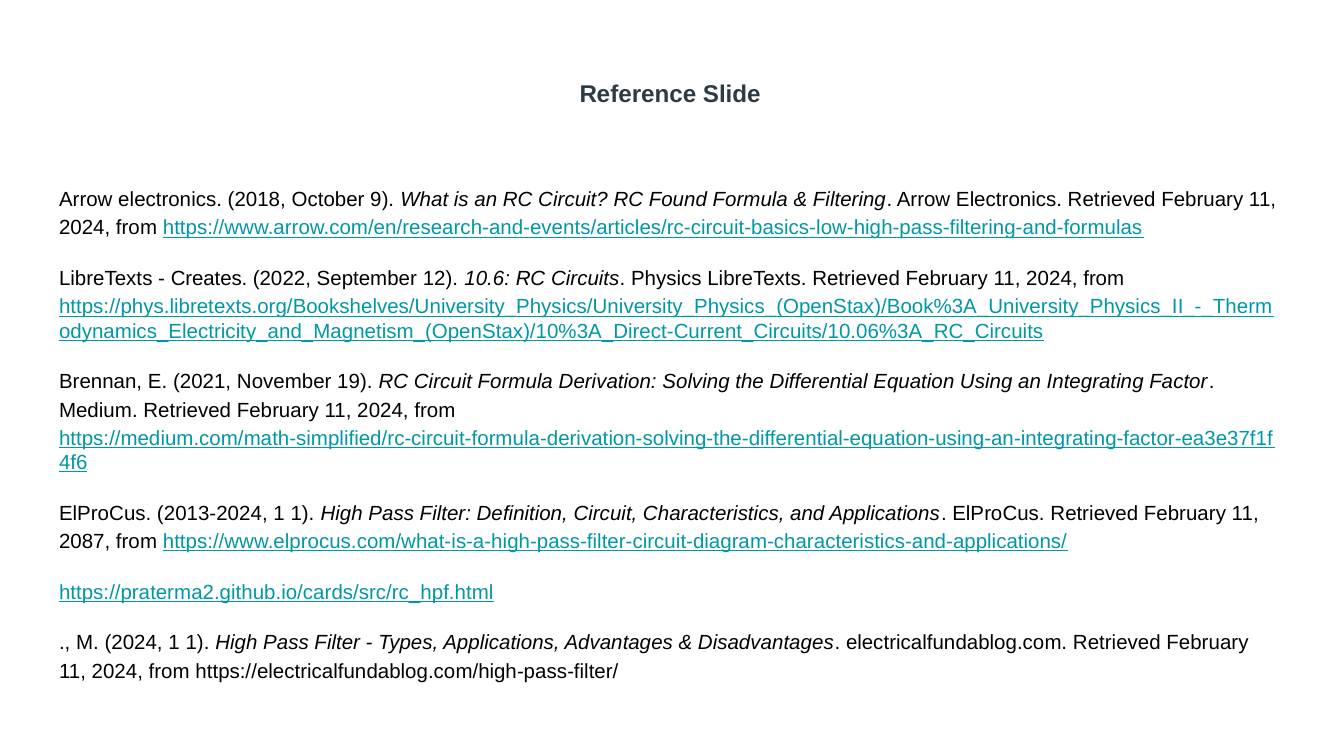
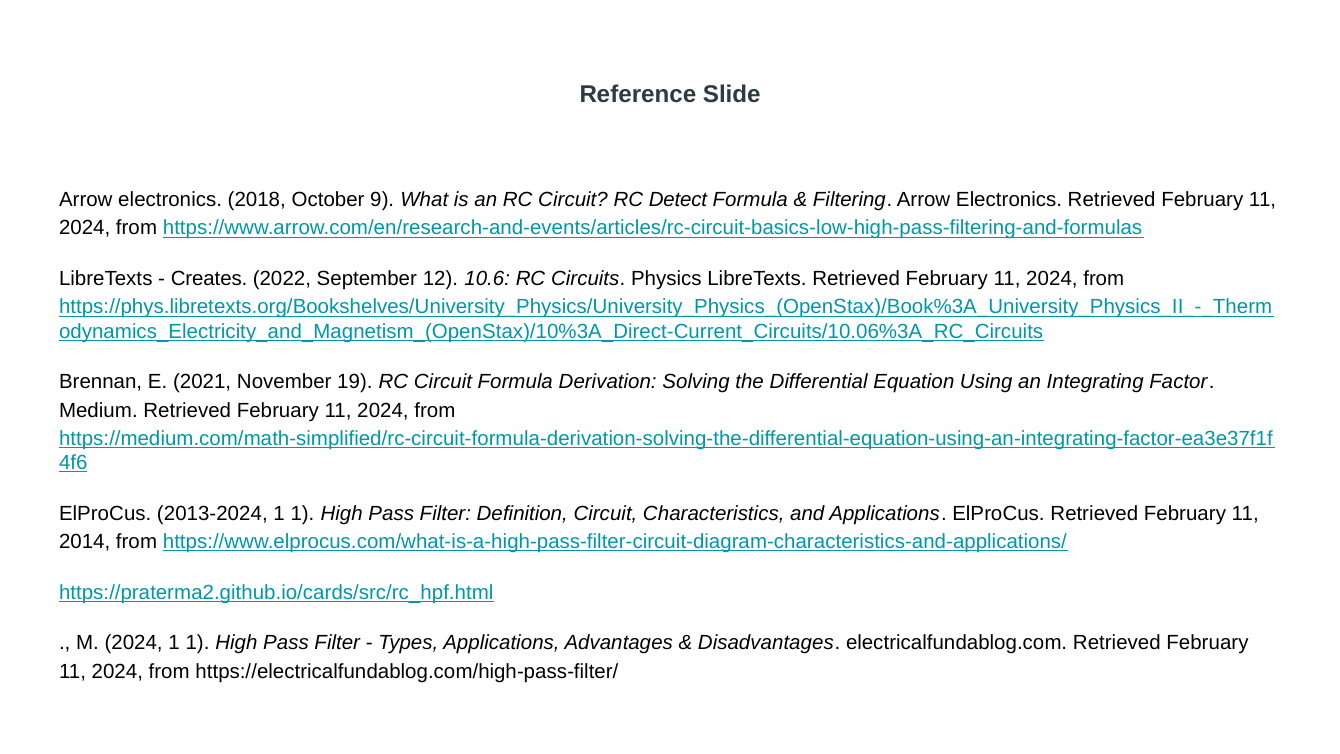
Found: Found -> Detect
2087: 2087 -> 2014
